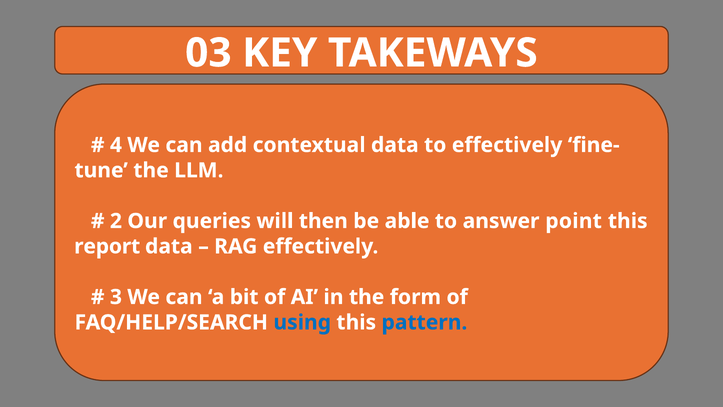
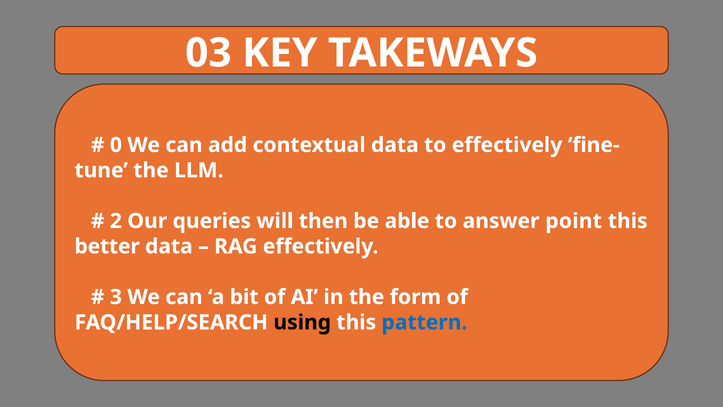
4: 4 -> 0
report: report -> better
using colour: blue -> black
